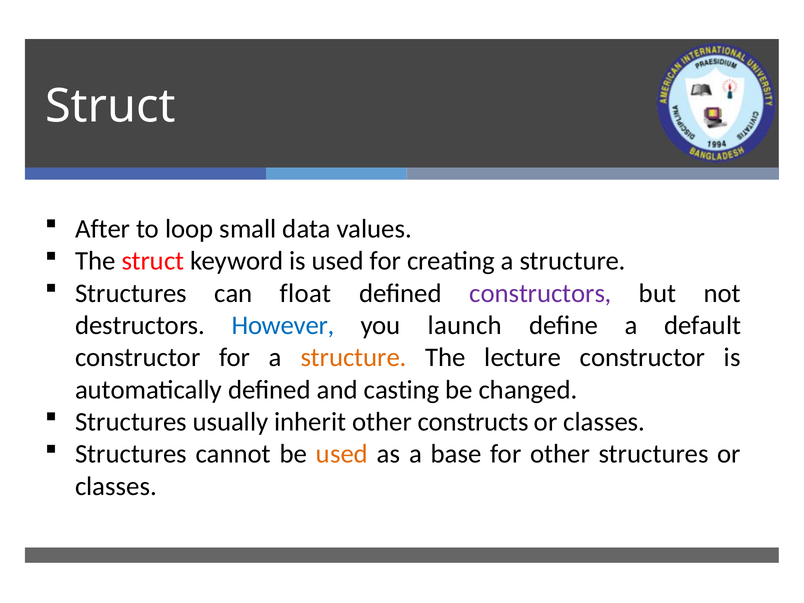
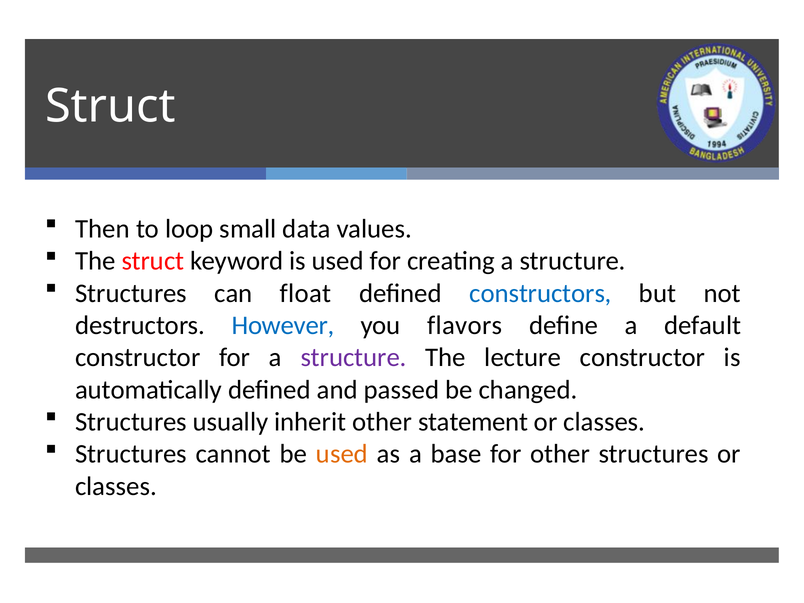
After: After -> Then
constructors colour: purple -> blue
launch: launch -> flavors
structure at (354, 358) colour: orange -> purple
casting: casting -> passed
constructs: constructs -> statement
